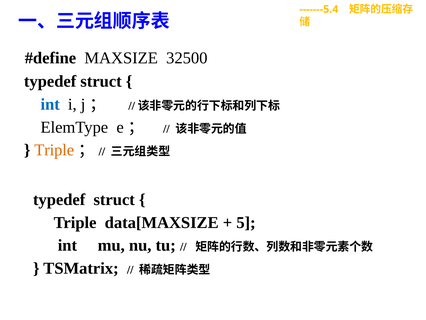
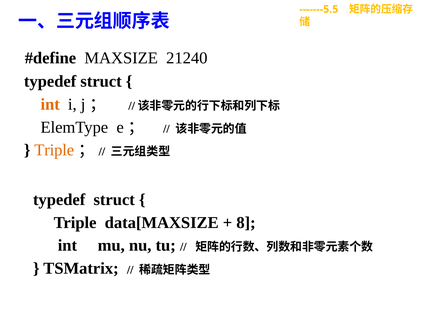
-------5.4: -------5.4 -> -------5.5
32500: 32500 -> 21240
int at (50, 104) colour: blue -> orange
5: 5 -> 8
